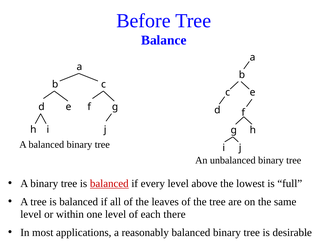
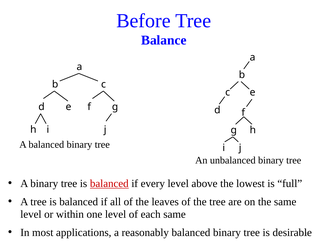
each there: there -> same
